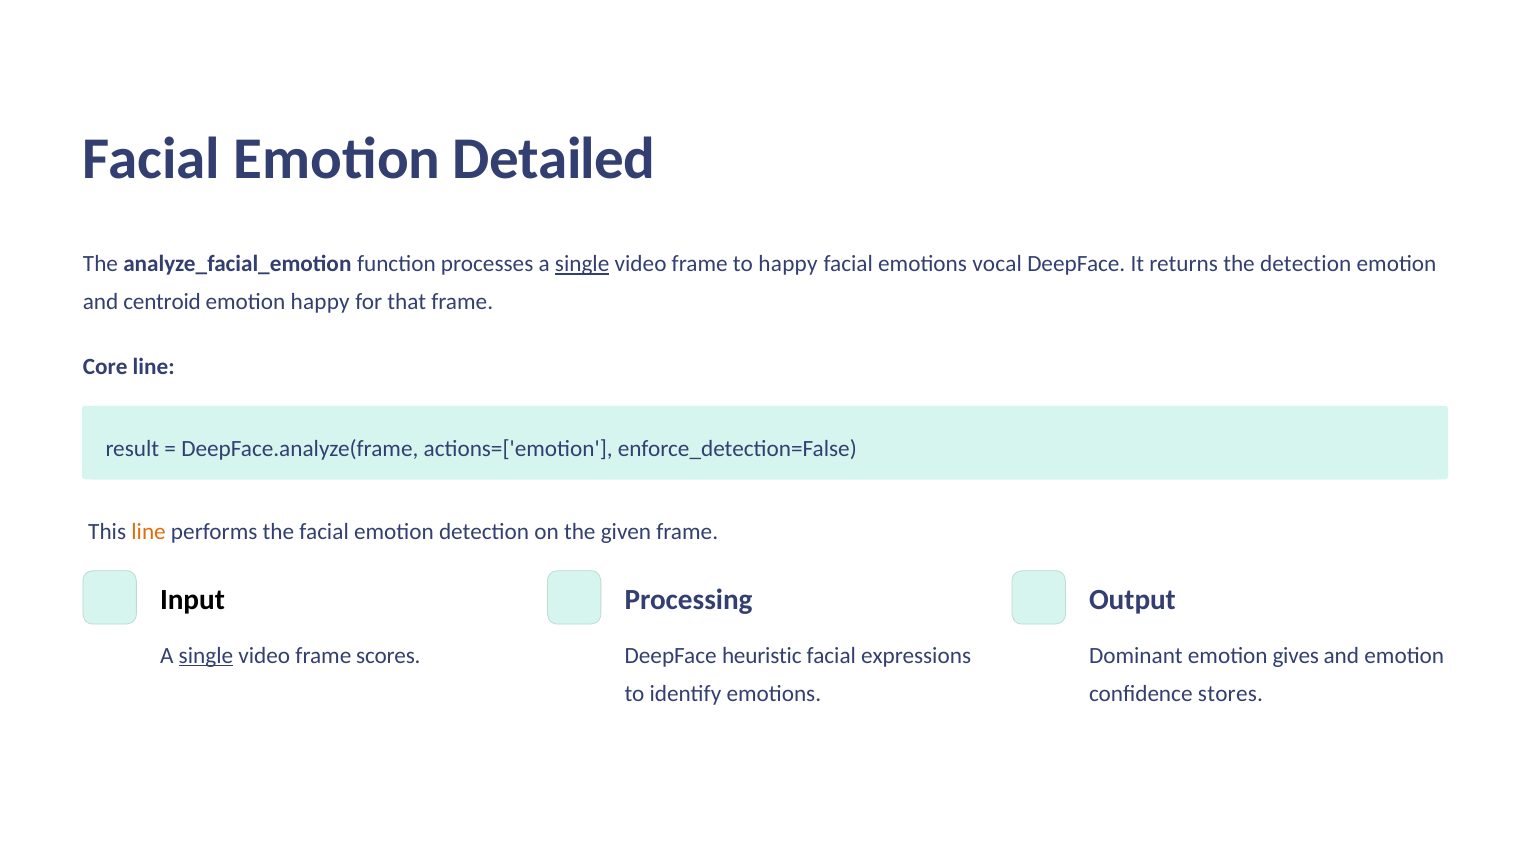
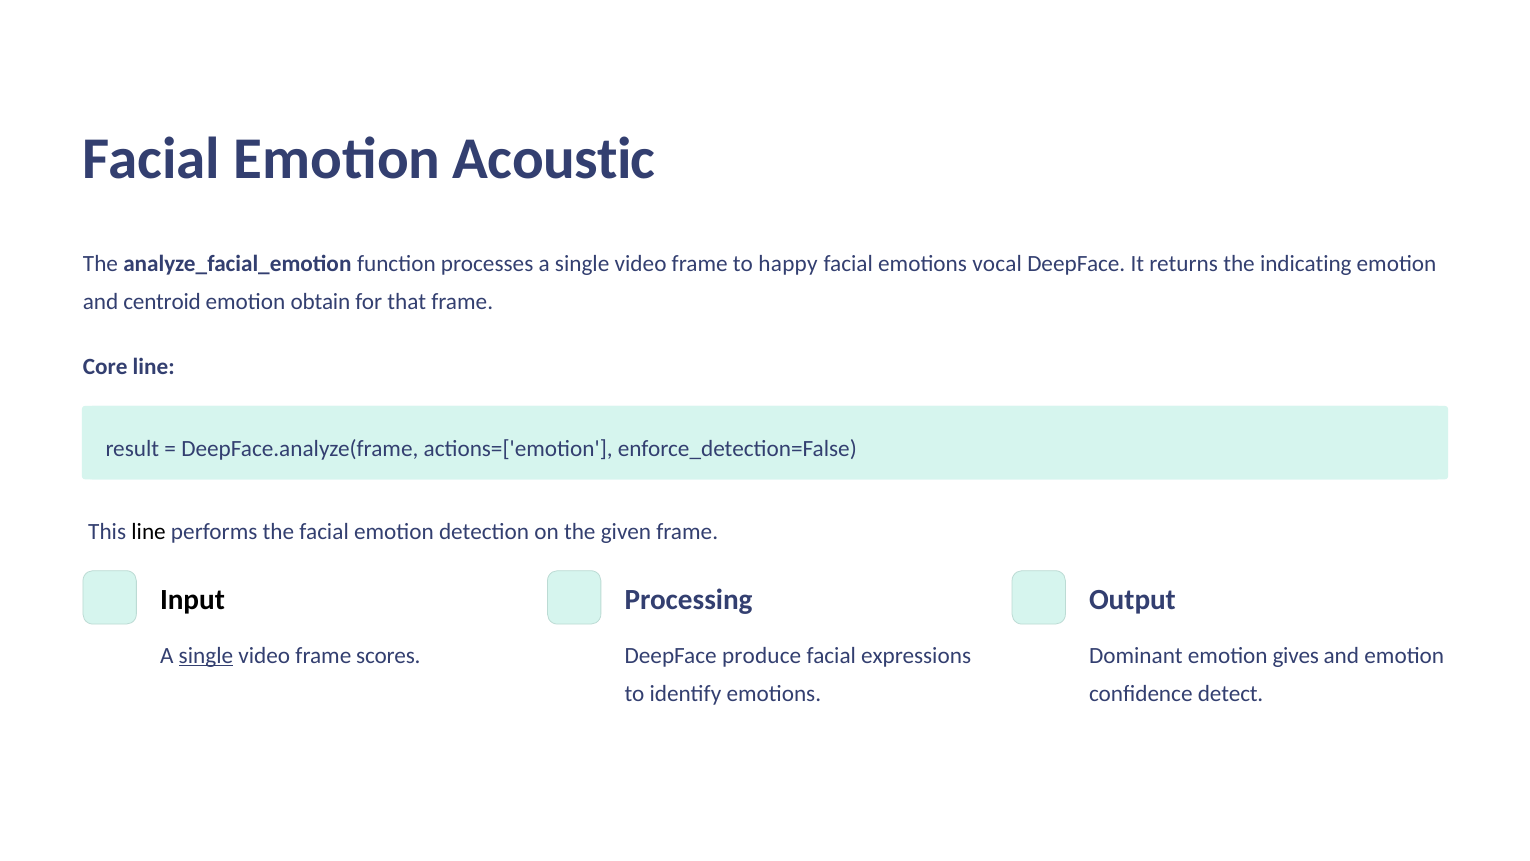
Detailed: Detailed -> Acoustic
single at (582, 264) underline: present -> none
the detection: detection -> indicating
emotion happy: happy -> obtain
line at (149, 531) colour: orange -> black
heuristic: heuristic -> produce
stores: stores -> detect
